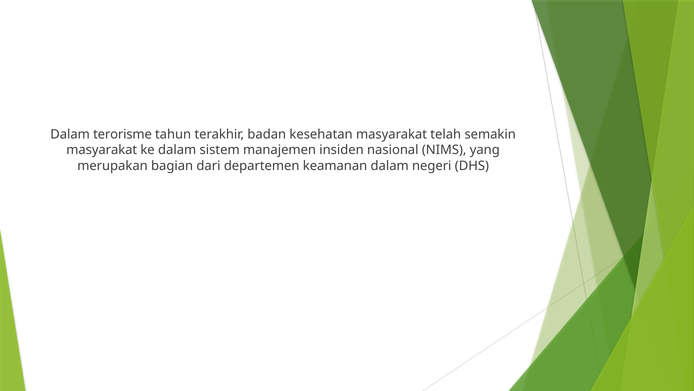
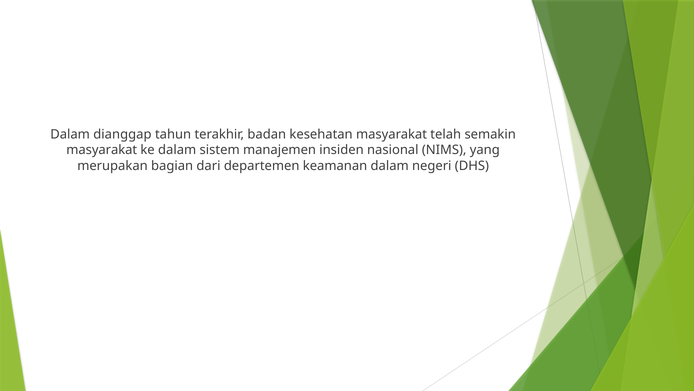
terorisme: terorisme -> dianggap
